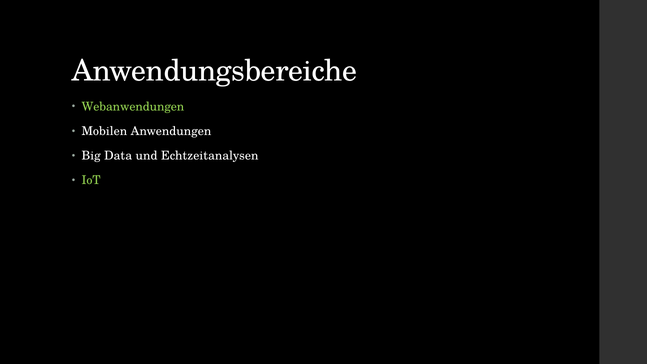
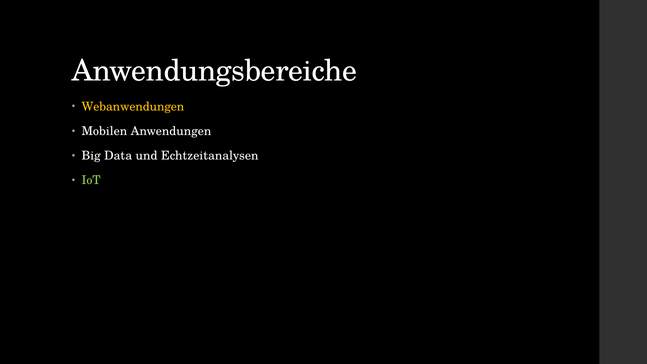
Webanwendungen colour: light green -> yellow
